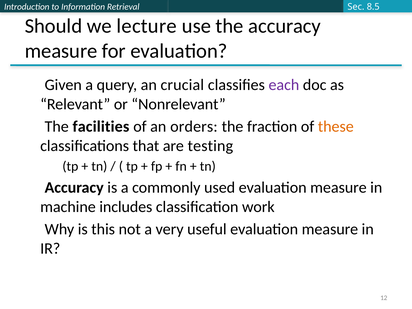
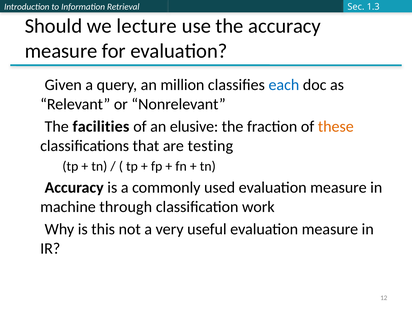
8.5: 8.5 -> 1.3
crucial: crucial -> million
each colour: purple -> blue
orders: orders -> elusive
includes: includes -> through
